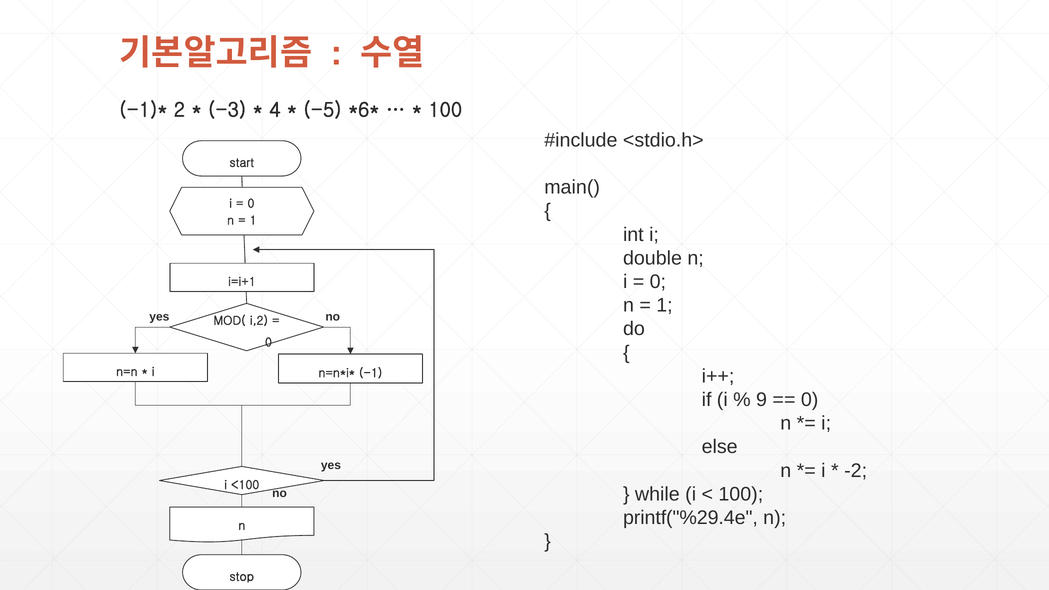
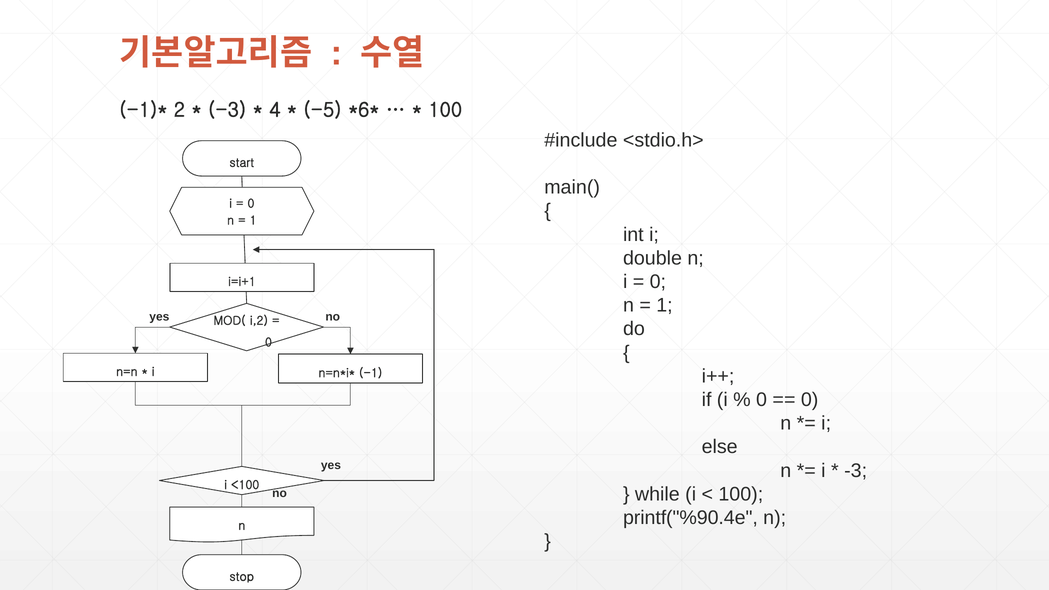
9 at (762, 400): 9 -> 0
-2 at (856, 471): -2 -> -3
printf("%29.4e: printf("%29.4e -> printf("%90.4e
